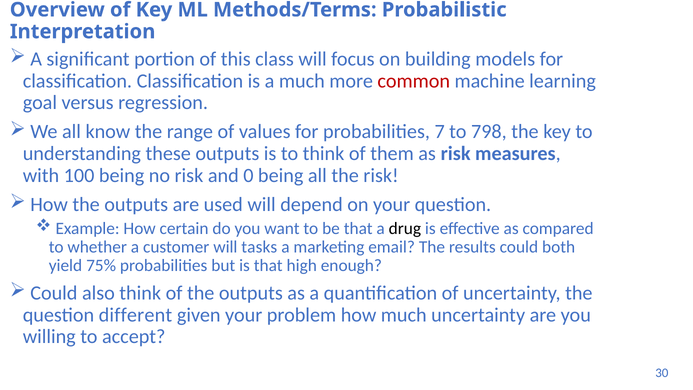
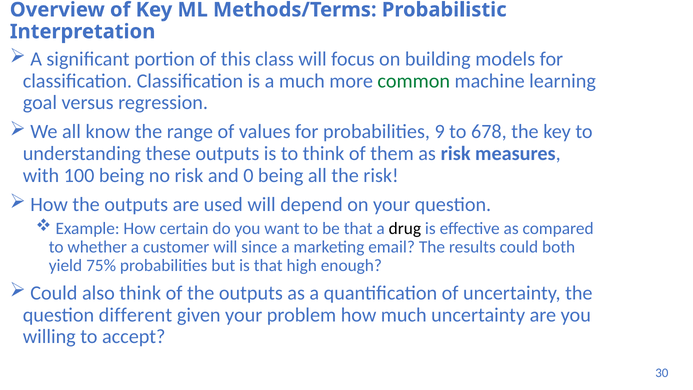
common colour: red -> green
7: 7 -> 9
798: 798 -> 678
tasks: tasks -> since
